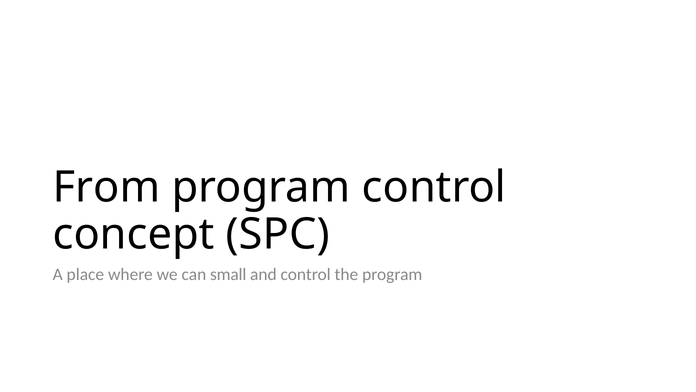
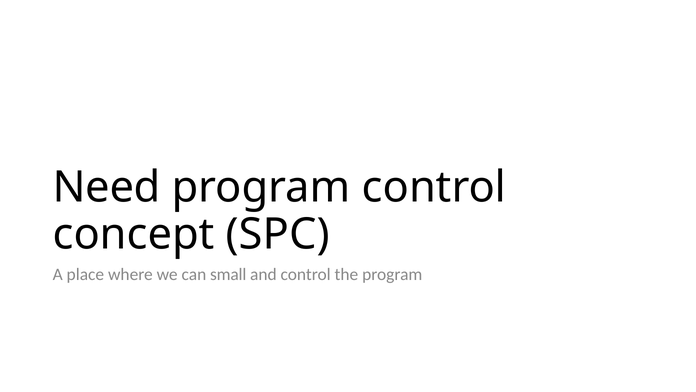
From: From -> Need
